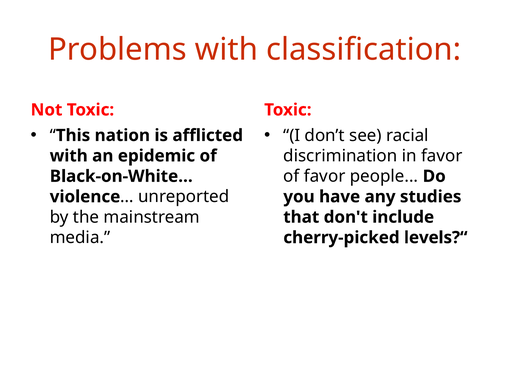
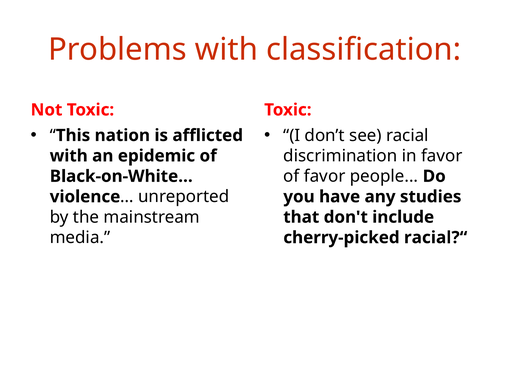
levels?“: levels?“ -> racial?“
